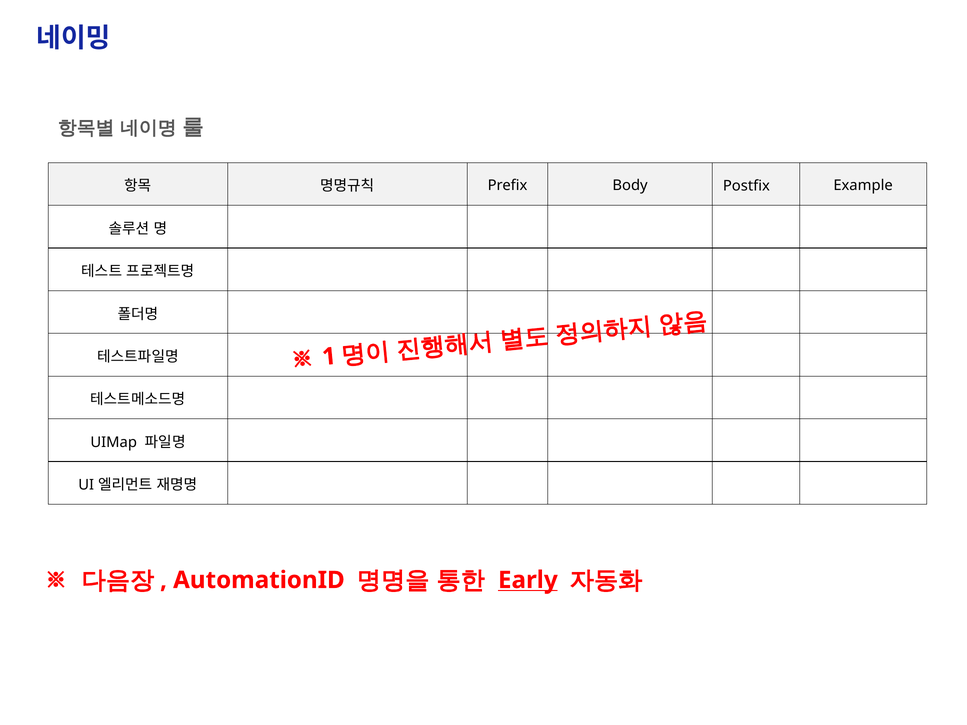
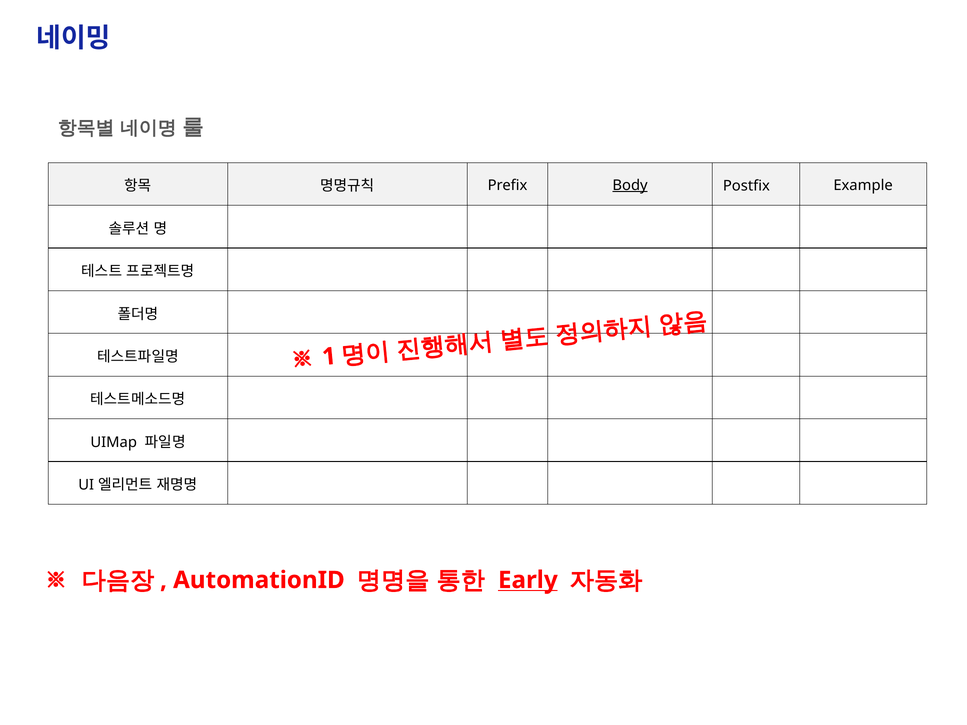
Body underline: none -> present
